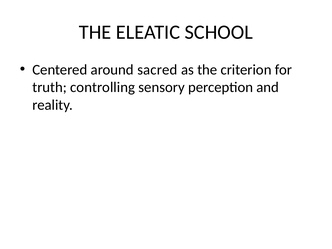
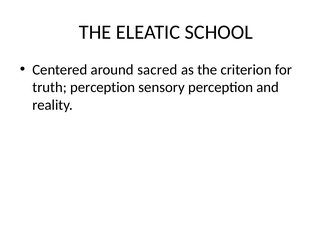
truth controlling: controlling -> perception
